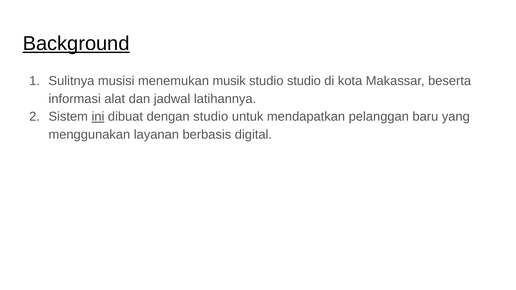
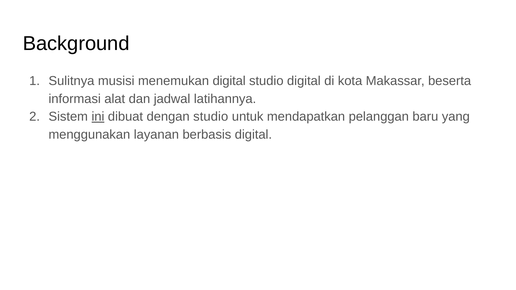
Background underline: present -> none
menemukan musik: musik -> digital
studio studio: studio -> digital
